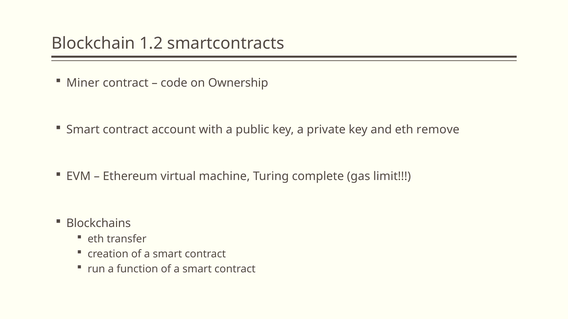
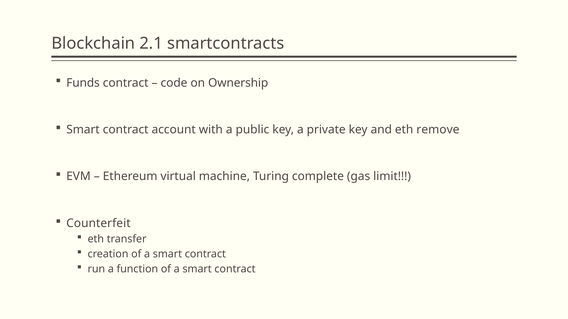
1.2: 1.2 -> 2.1
Miner: Miner -> Funds
Blockchains: Blockchains -> Counterfeit
